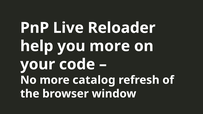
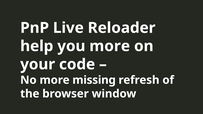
catalog: catalog -> missing
